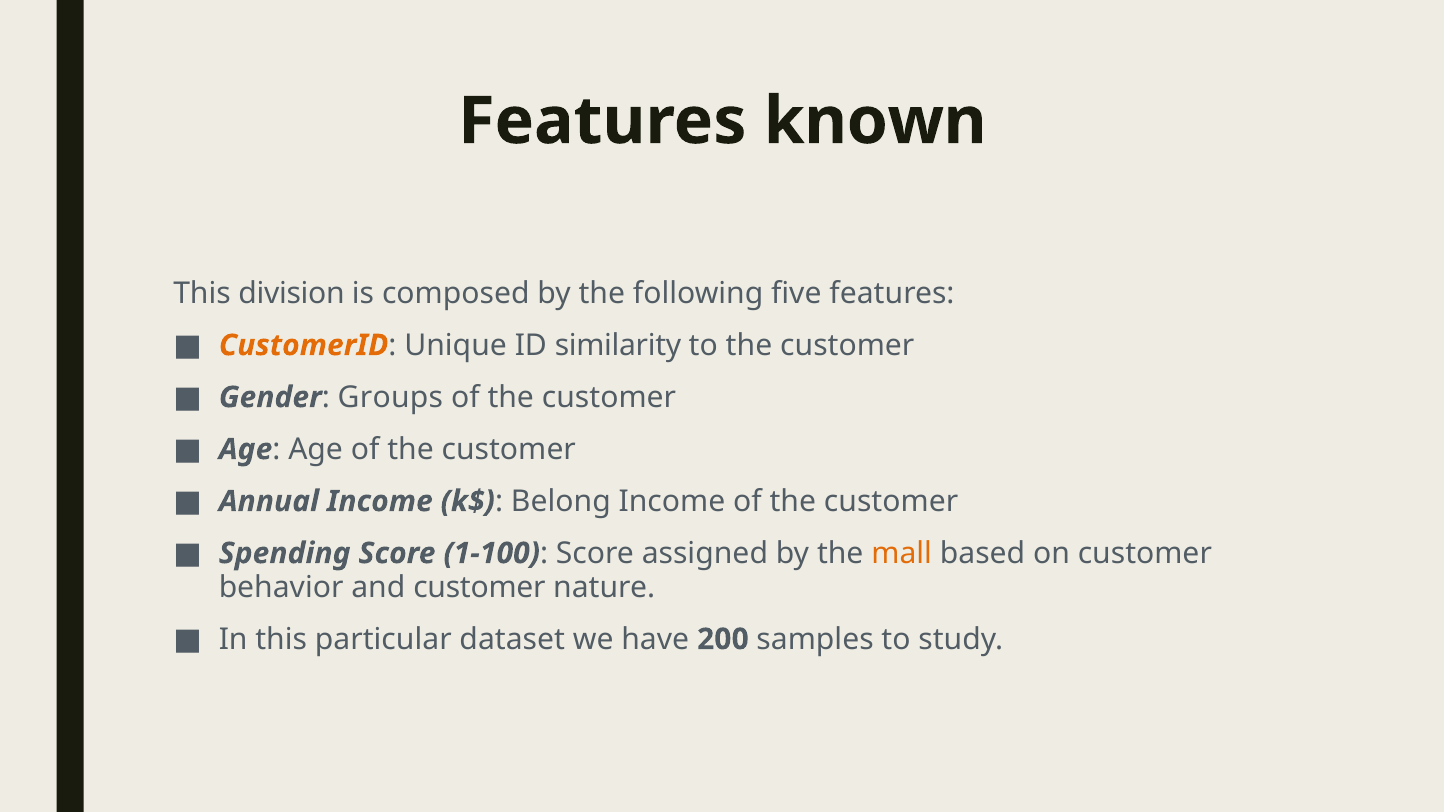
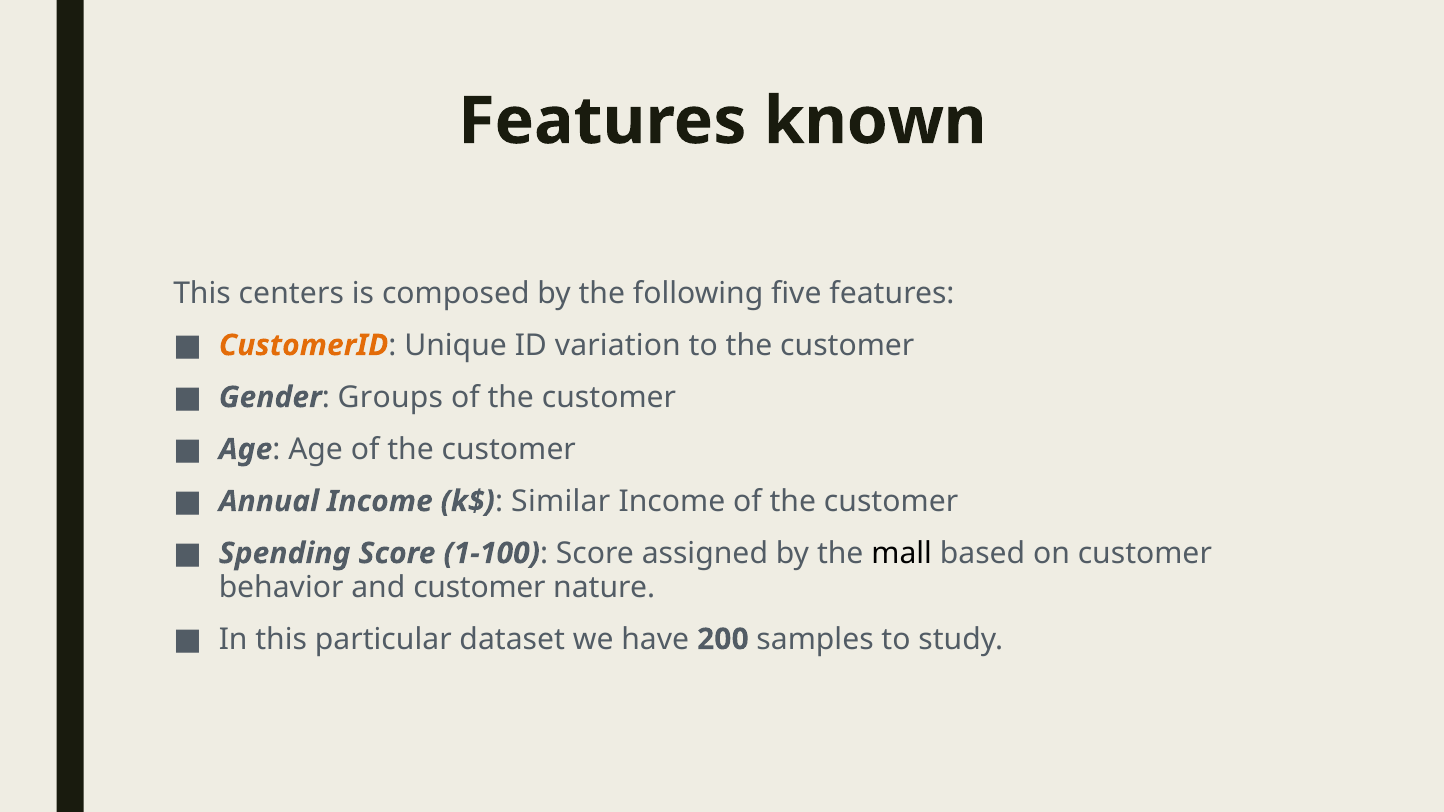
division: division -> centers
similarity: similarity -> variation
Belong: Belong -> Similar
mall colour: orange -> black
